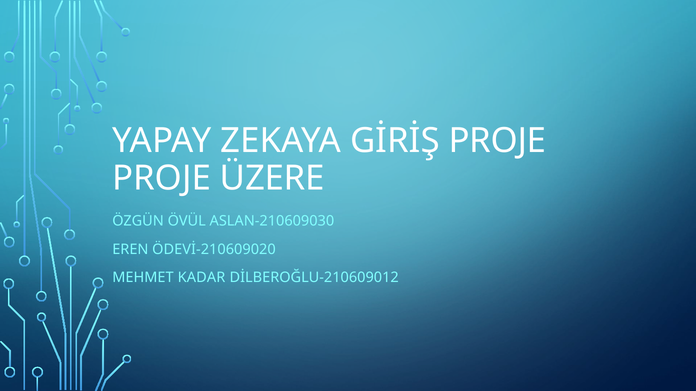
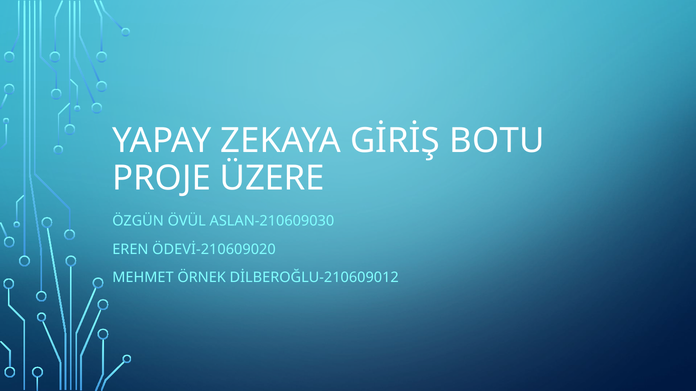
GİRİŞ PROJE: PROJE -> BOTU
KADAR: KADAR -> ÖRNEK
